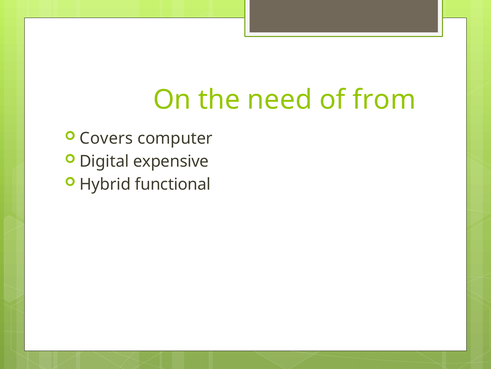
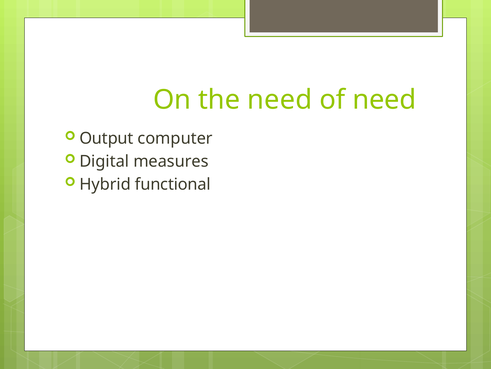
of from: from -> need
Covers: Covers -> Output
expensive: expensive -> measures
